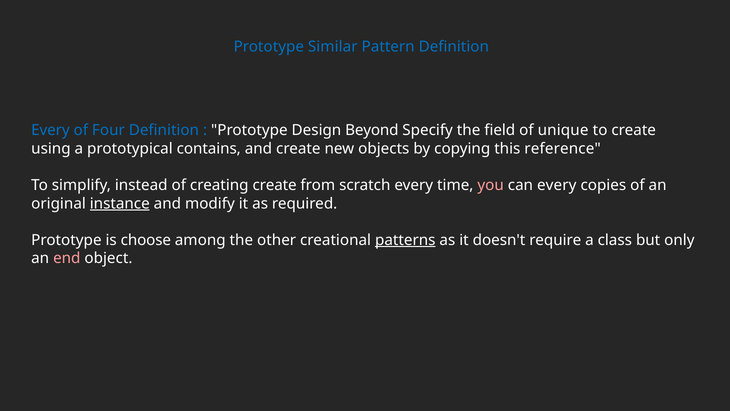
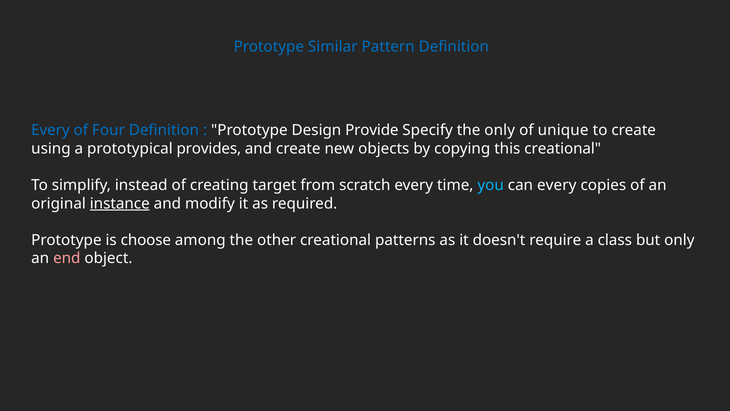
Beyond: Beyond -> Provide
the field: field -> only
contains: contains -> provides
this reference: reference -> creational
creating create: create -> target
you colour: pink -> light blue
patterns underline: present -> none
